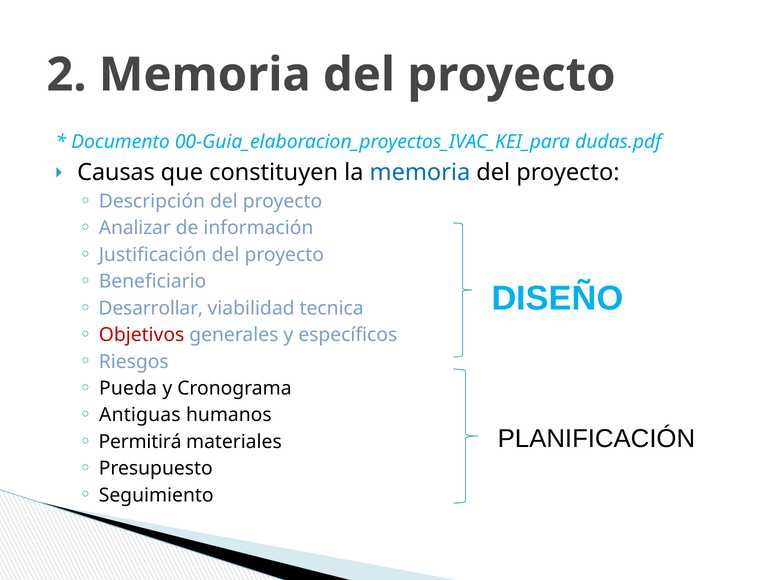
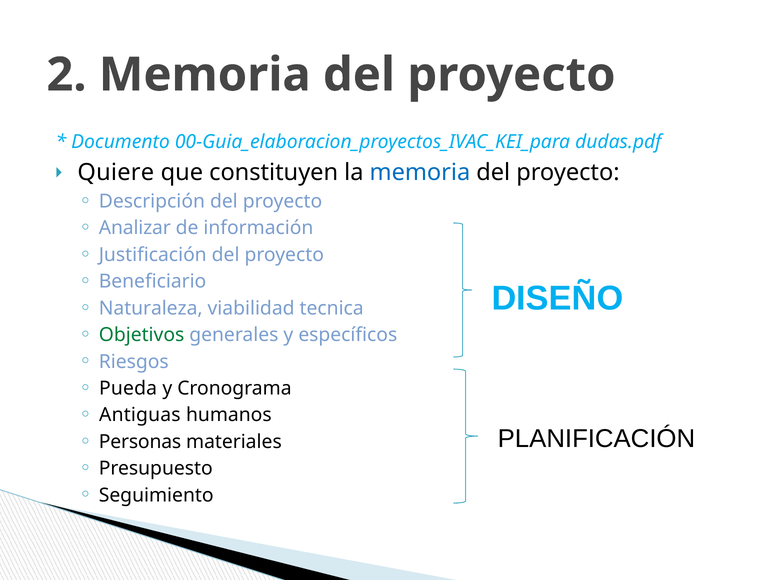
Causas: Causas -> Quiere
Desarrollar: Desarrollar -> Naturaleza
Objetivos colour: red -> green
Permitirá: Permitirá -> Personas
